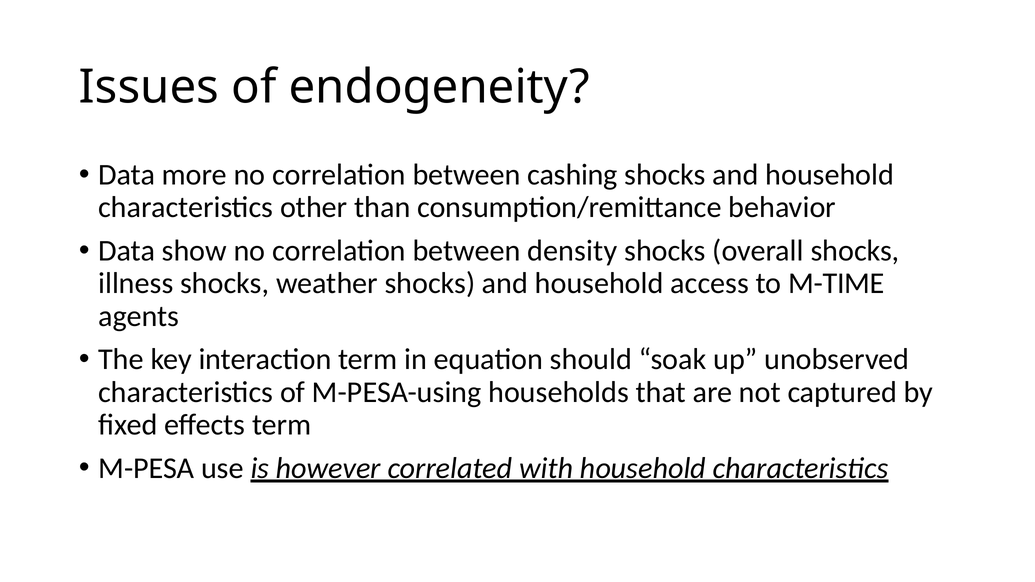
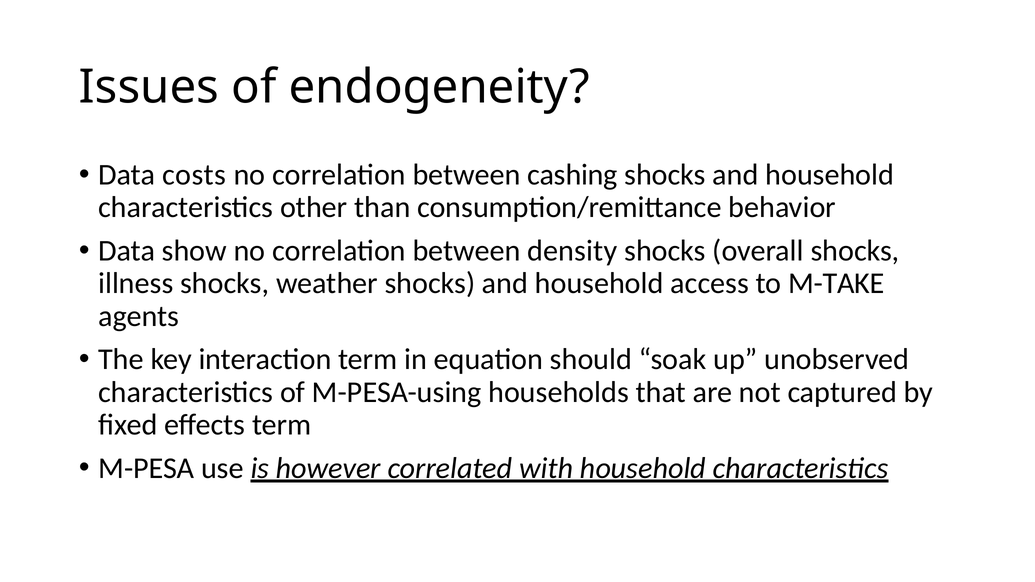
more: more -> costs
M-TIME: M-TIME -> M-TAKE
